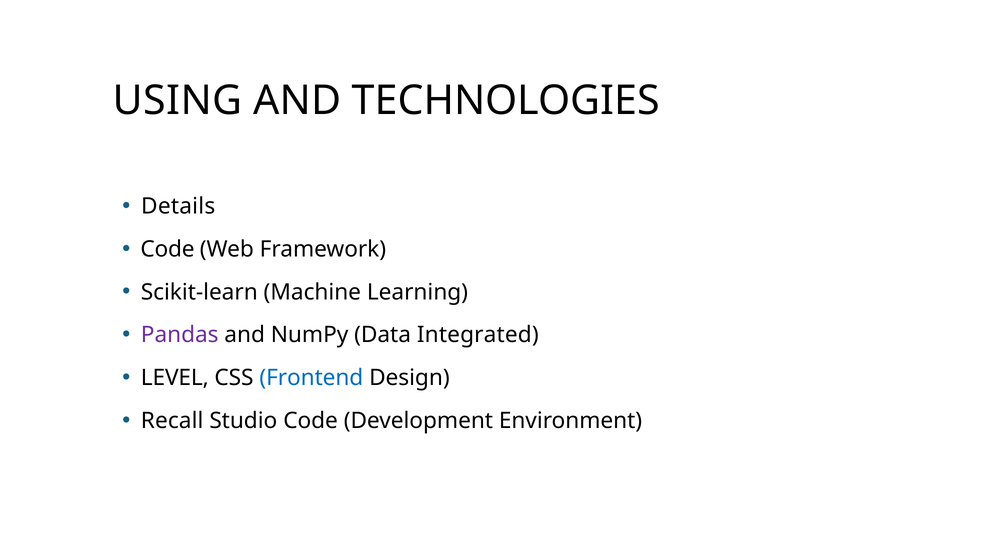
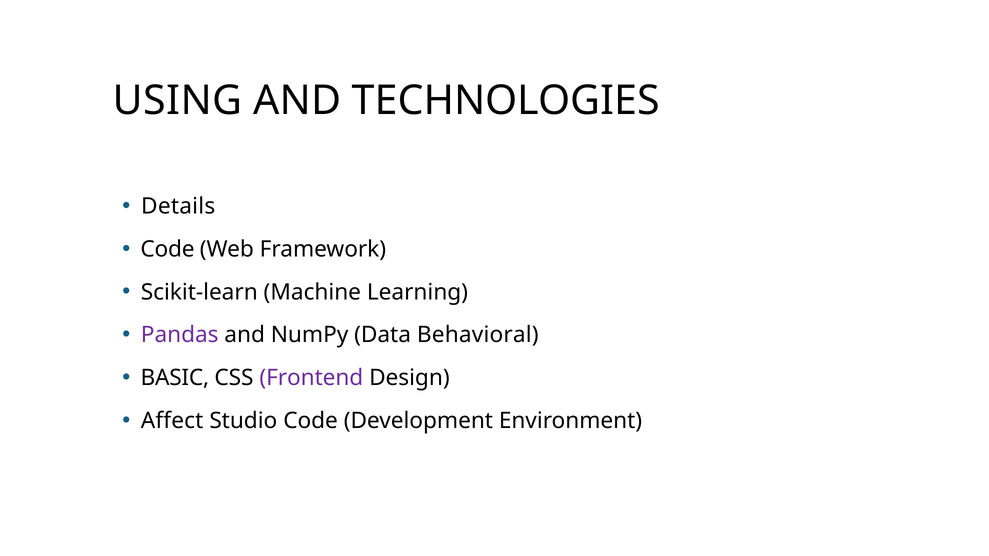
Integrated: Integrated -> Behavioral
LEVEL: LEVEL -> BASIC
Frontend colour: blue -> purple
Recall: Recall -> Affect
